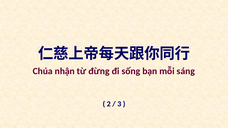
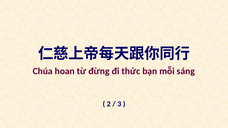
nhận: nhận -> hoan
sống: sống -> thức
